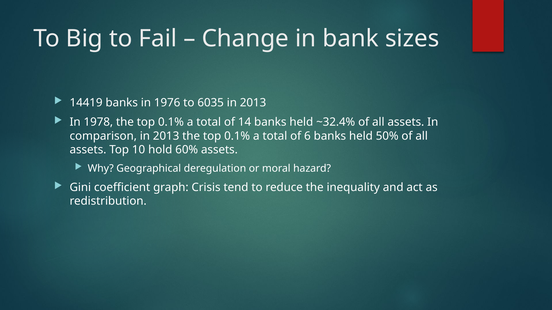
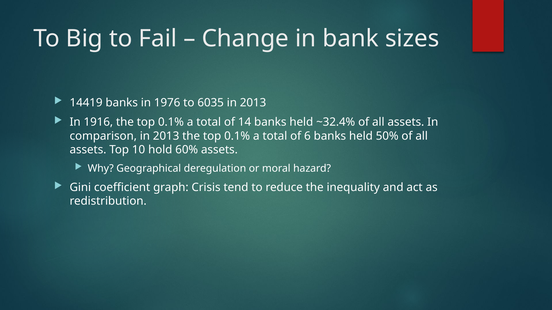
1978: 1978 -> 1916
